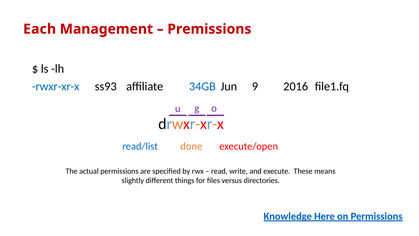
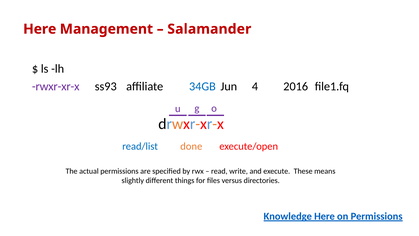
Each at (40, 29): Each -> Here
Premissions: Premissions -> Salamander
rwxr-xr-x colour: blue -> purple
9: 9 -> 4
